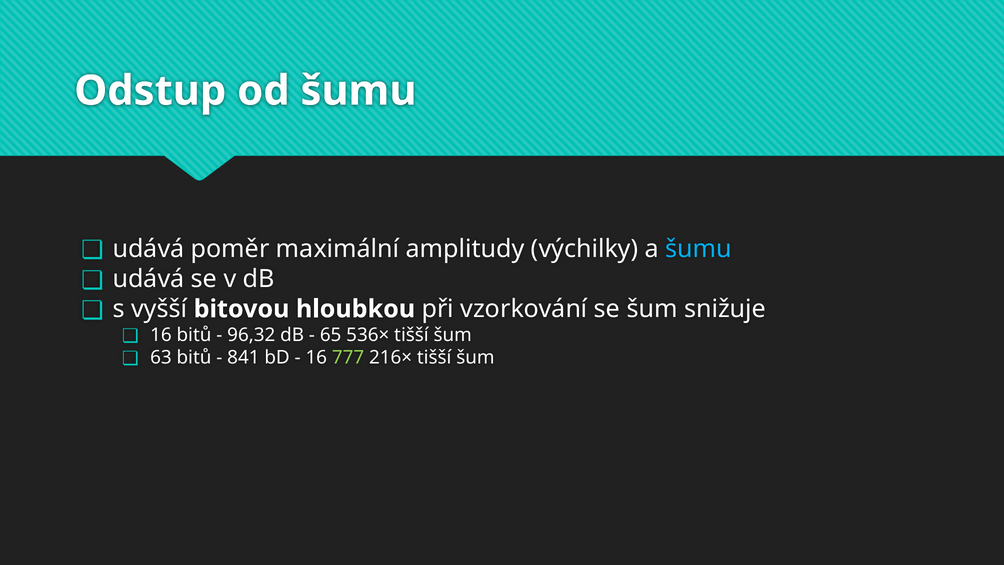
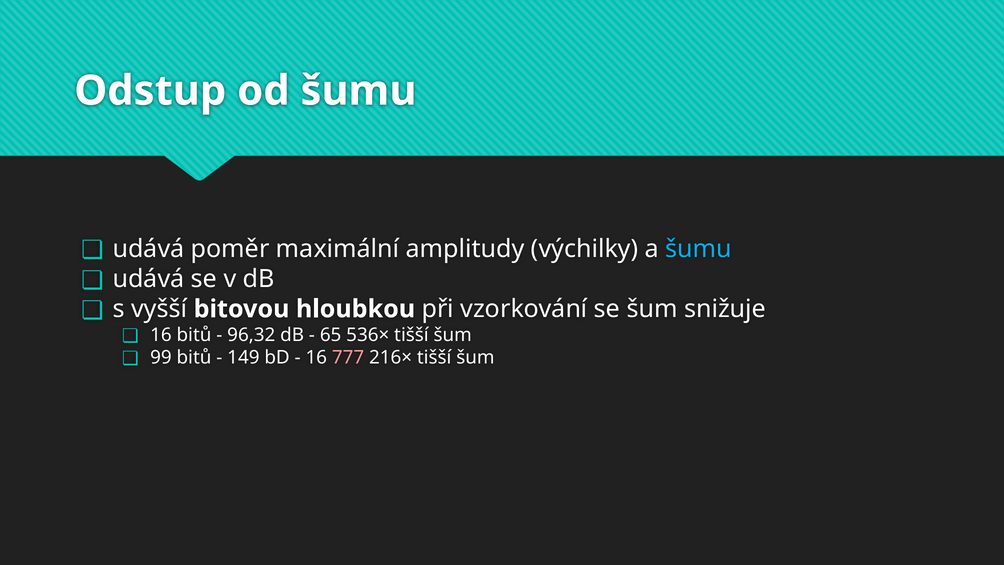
63: 63 -> 99
841: 841 -> 149
777 colour: light green -> pink
